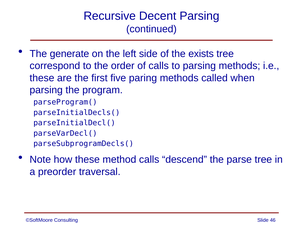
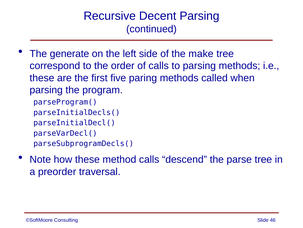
exists: exists -> make
